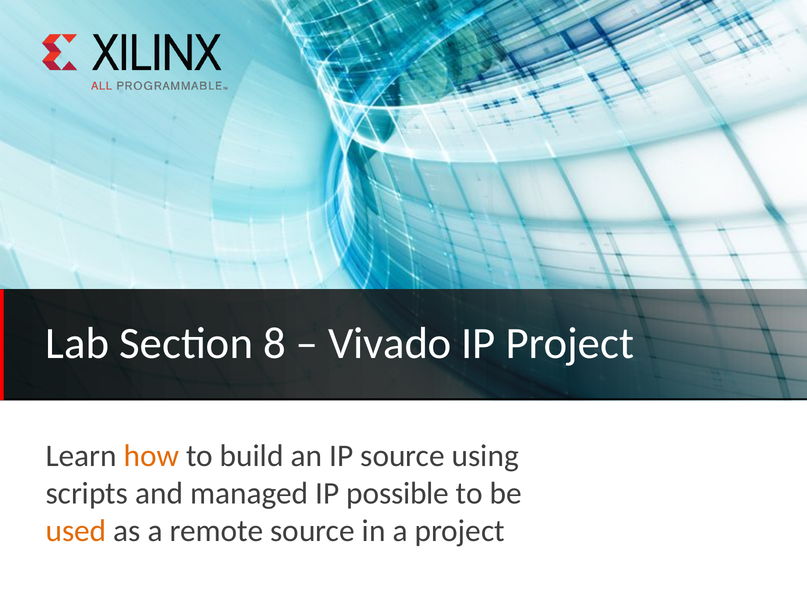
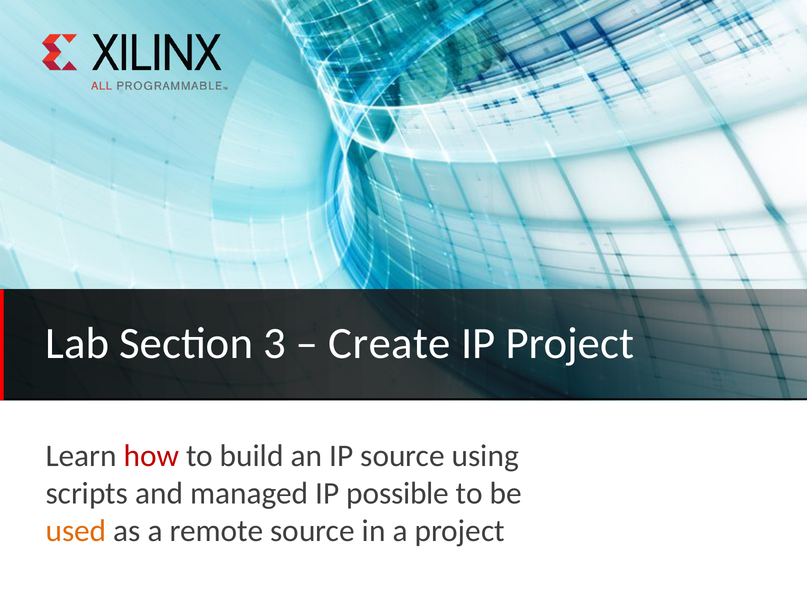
8: 8 -> 3
Vivado: Vivado -> Create
how colour: orange -> red
